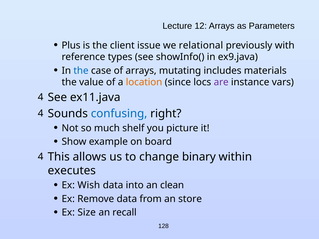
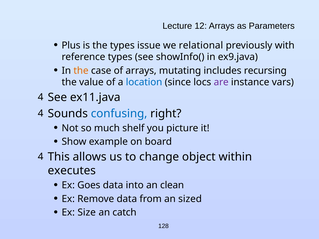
the client: client -> types
the at (81, 71) colour: blue -> orange
materials: materials -> recursing
location colour: orange -> blue
binary: binary -> object
Wish: Wish -> Goes
store: store -> sized
recall: recall -> catch
